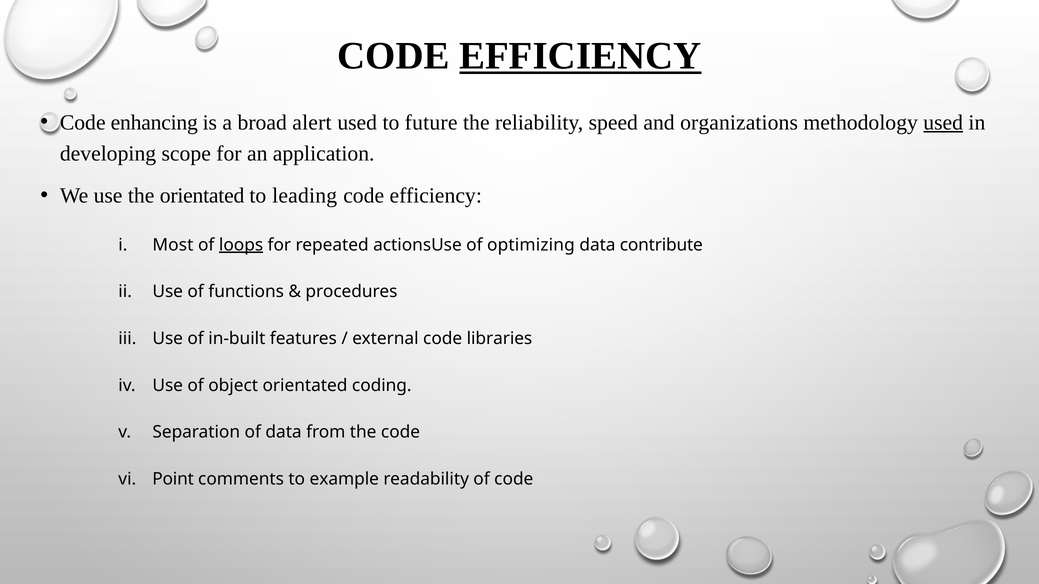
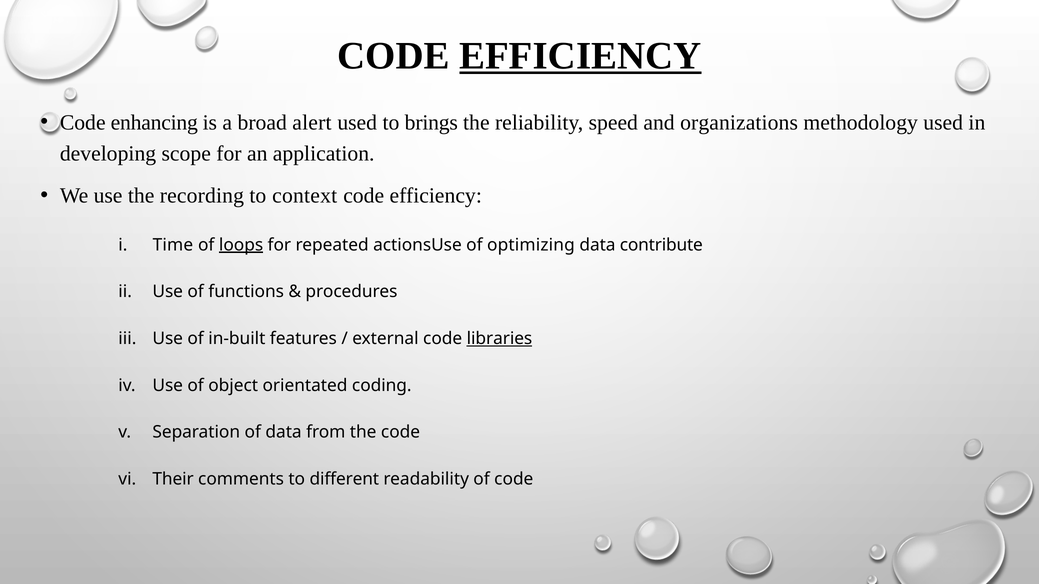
future: future -> brings
used at (943, 123) underline: present -> none
the orientated: orientated -> recording
leading: leading -> context
Most: Most -> Time
libraries underline: none -> present
Point: Point -> Their
example: example -> different
